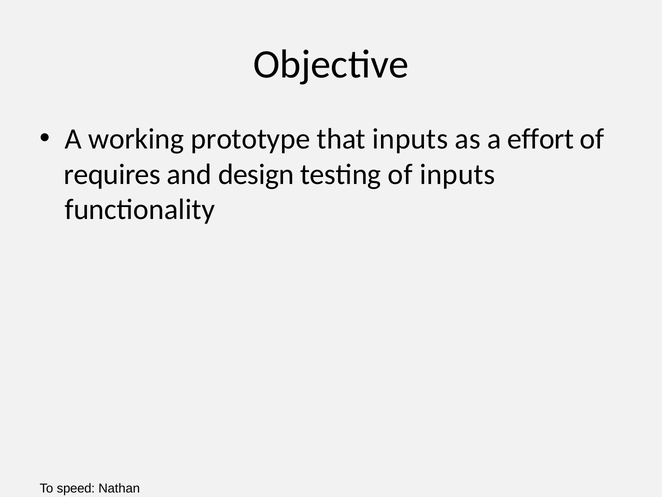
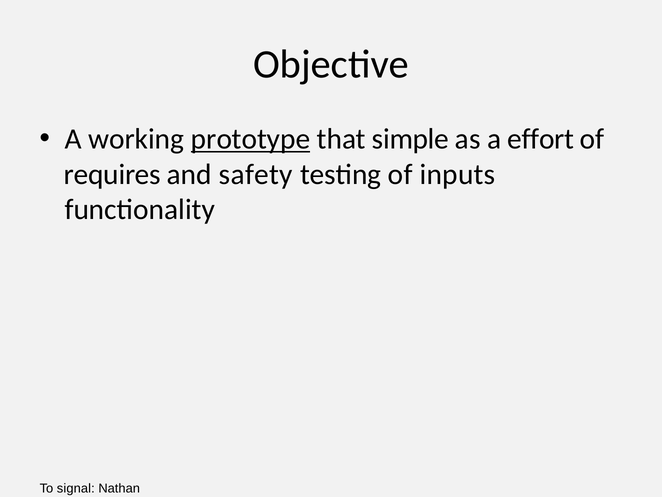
prototype underline: none -> present
that inputs: inputs -> simple
design: design -> safety
speed: speed -> signal
